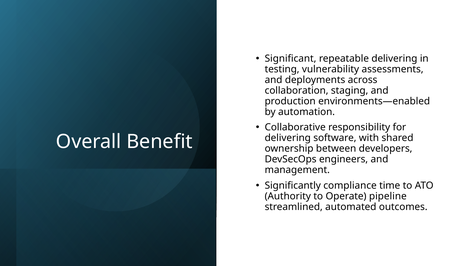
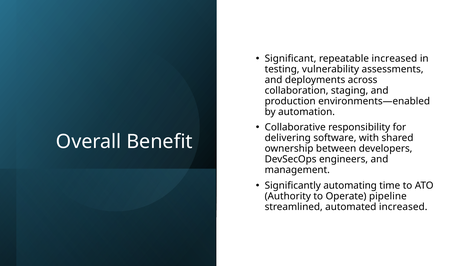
repeatable delivering: delivering -> increased
compliance: compliance -> automating
automated outcomes: outcomes -> increased
